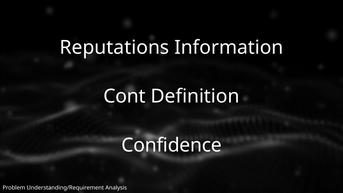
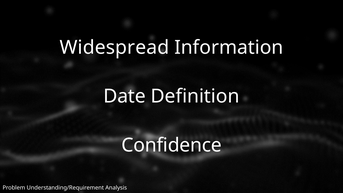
Reputations: Reputations -> Widespread
Cont: Cont -> Date
